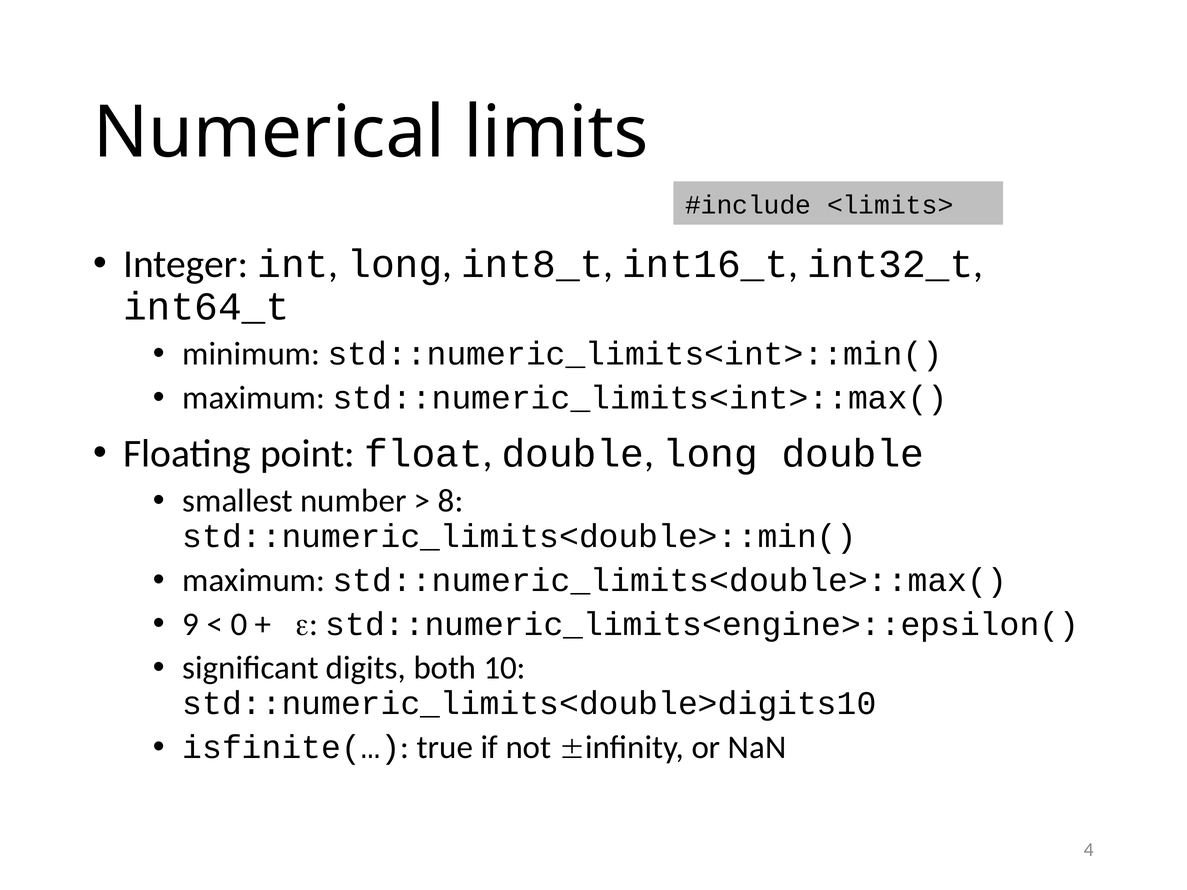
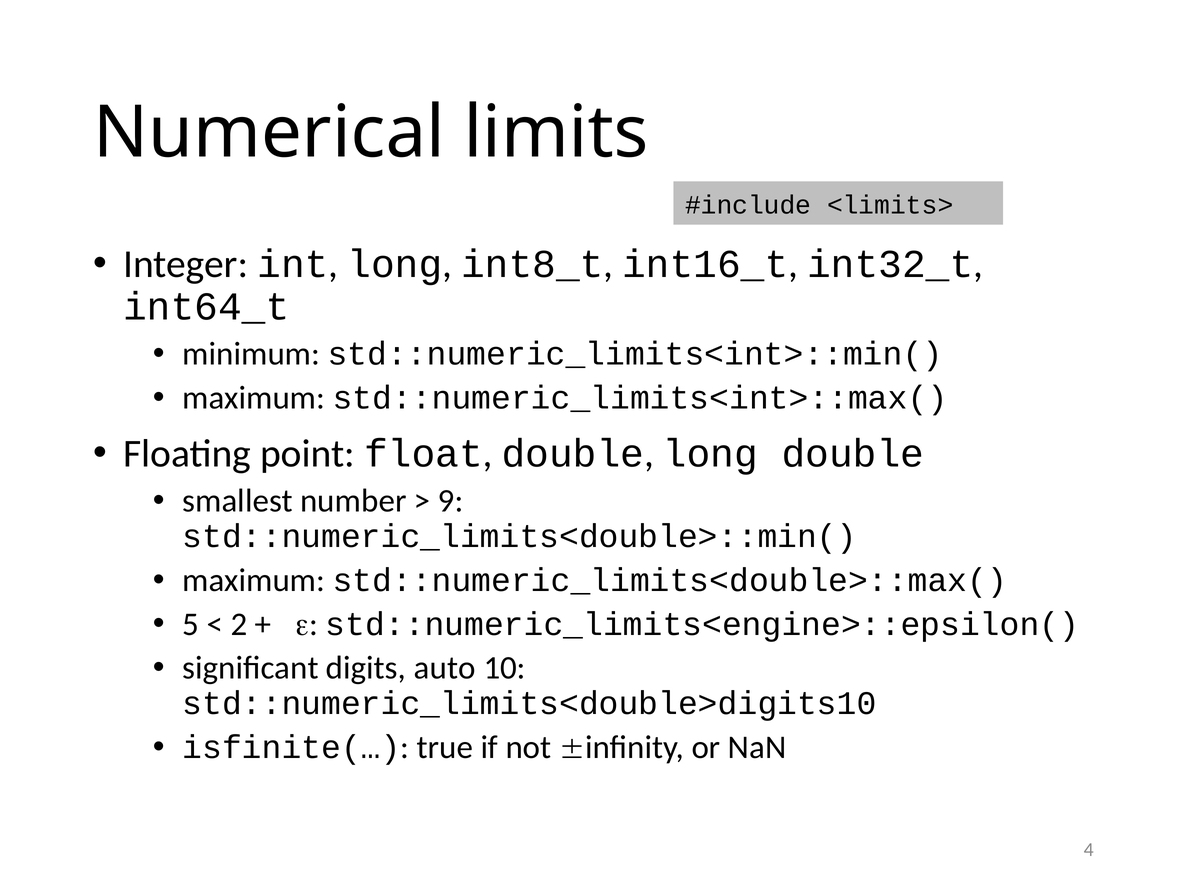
8: 8 -> 9
9: 9 -> 5
0: 0 -> 2
both: both -> auto
